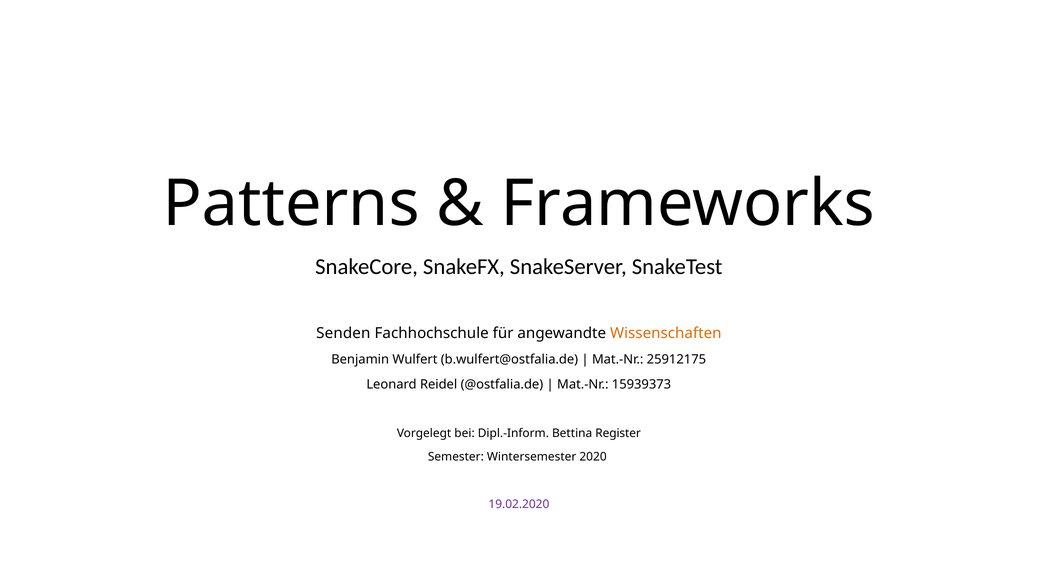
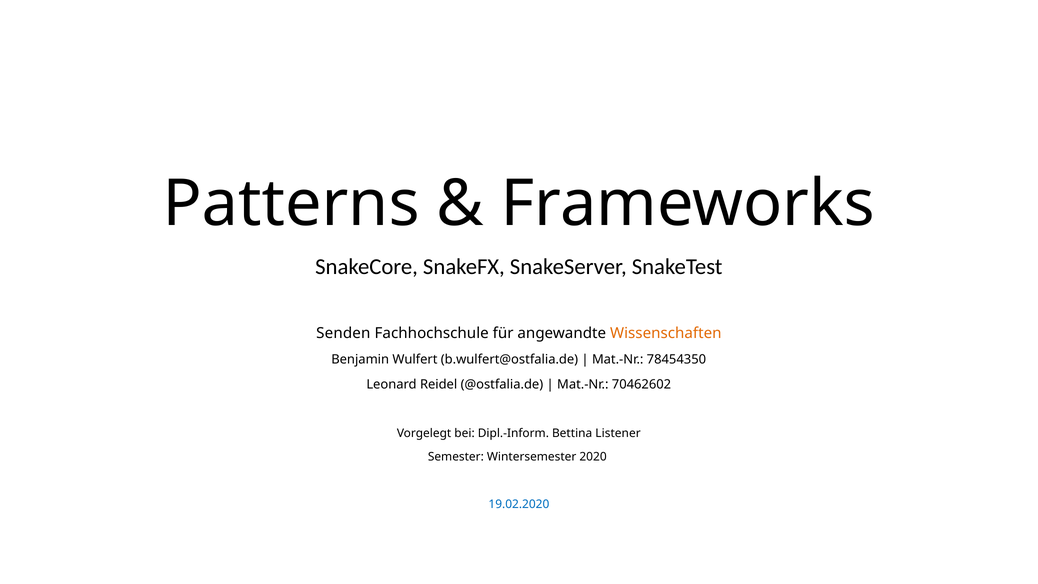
25912175: 25912175 -> 78454350
15939373: 15939373 -> 70462602
Register: Register -> Listener
19.02.2020 colour: purple -> blue
